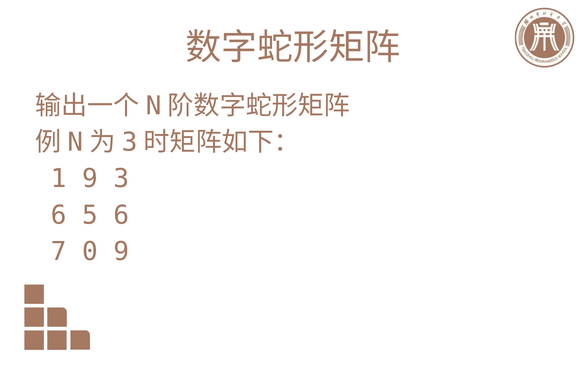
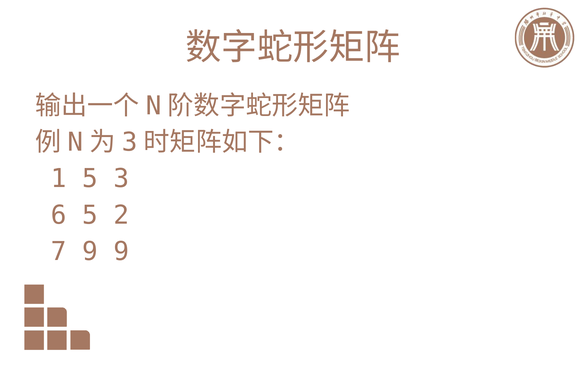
1 9: 9 -> 5
5 6: 6 -> 2
7 0: 0 -> 9
